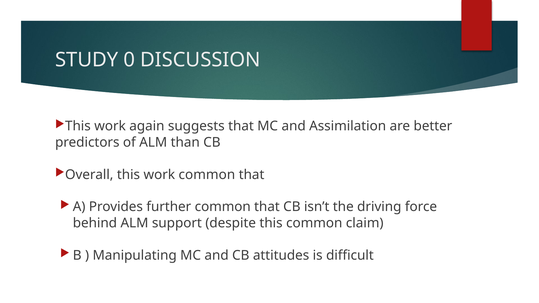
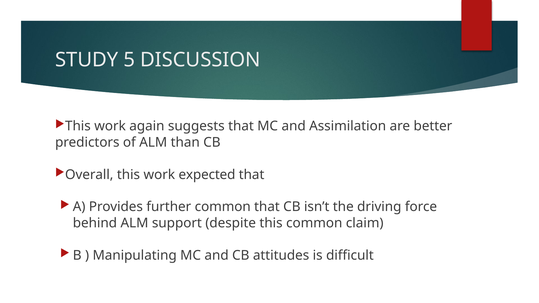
0: 0 -> 5
work common: common -> expected
